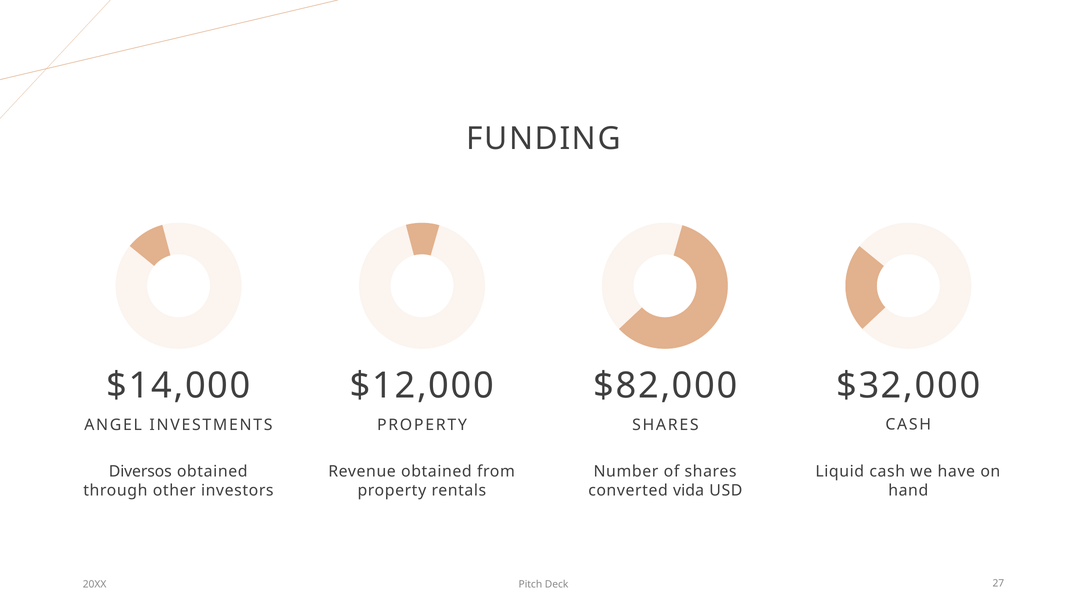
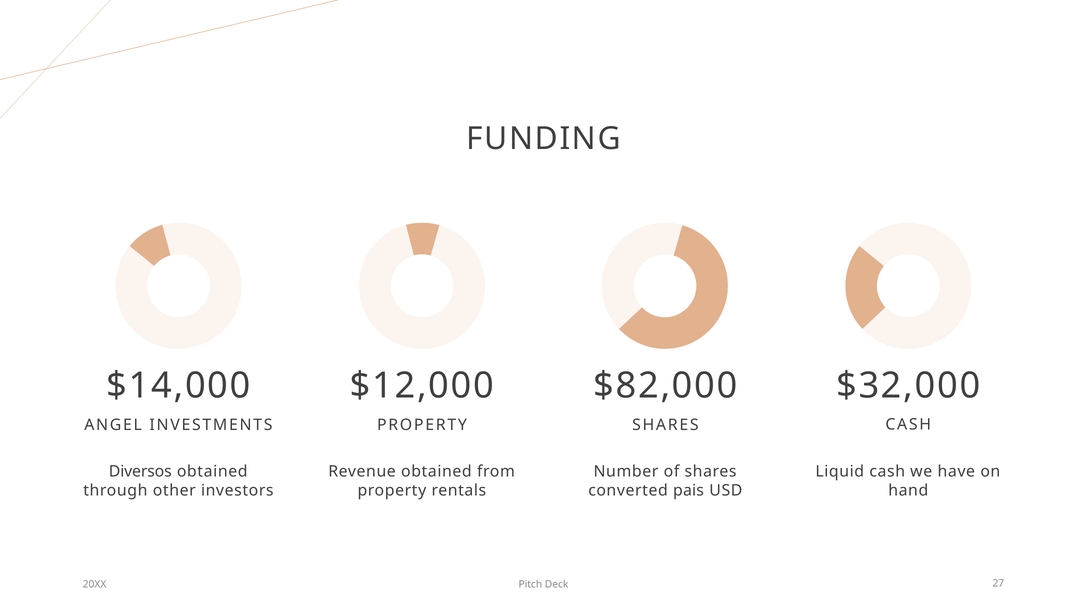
vida: vida -> pais
